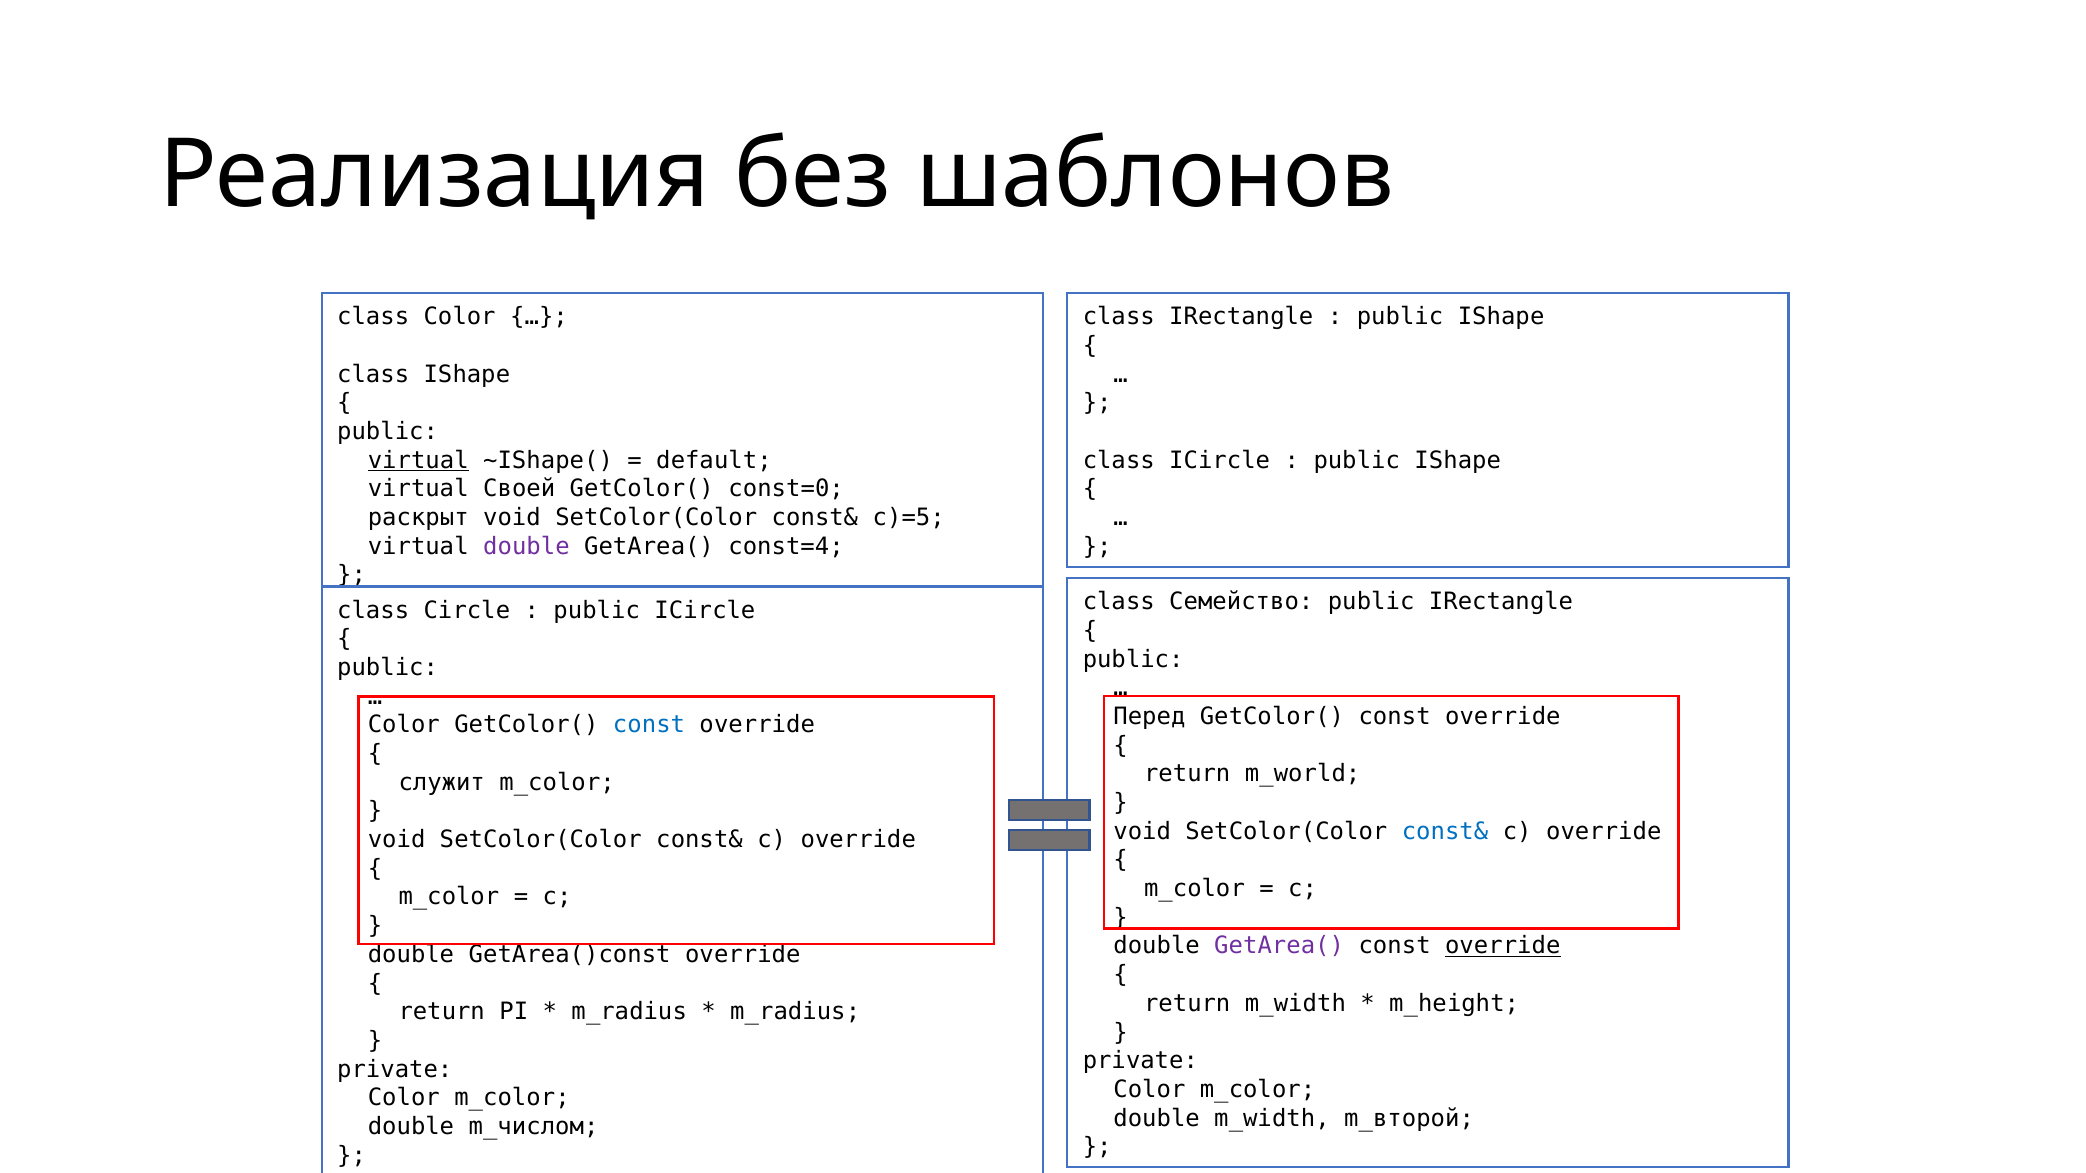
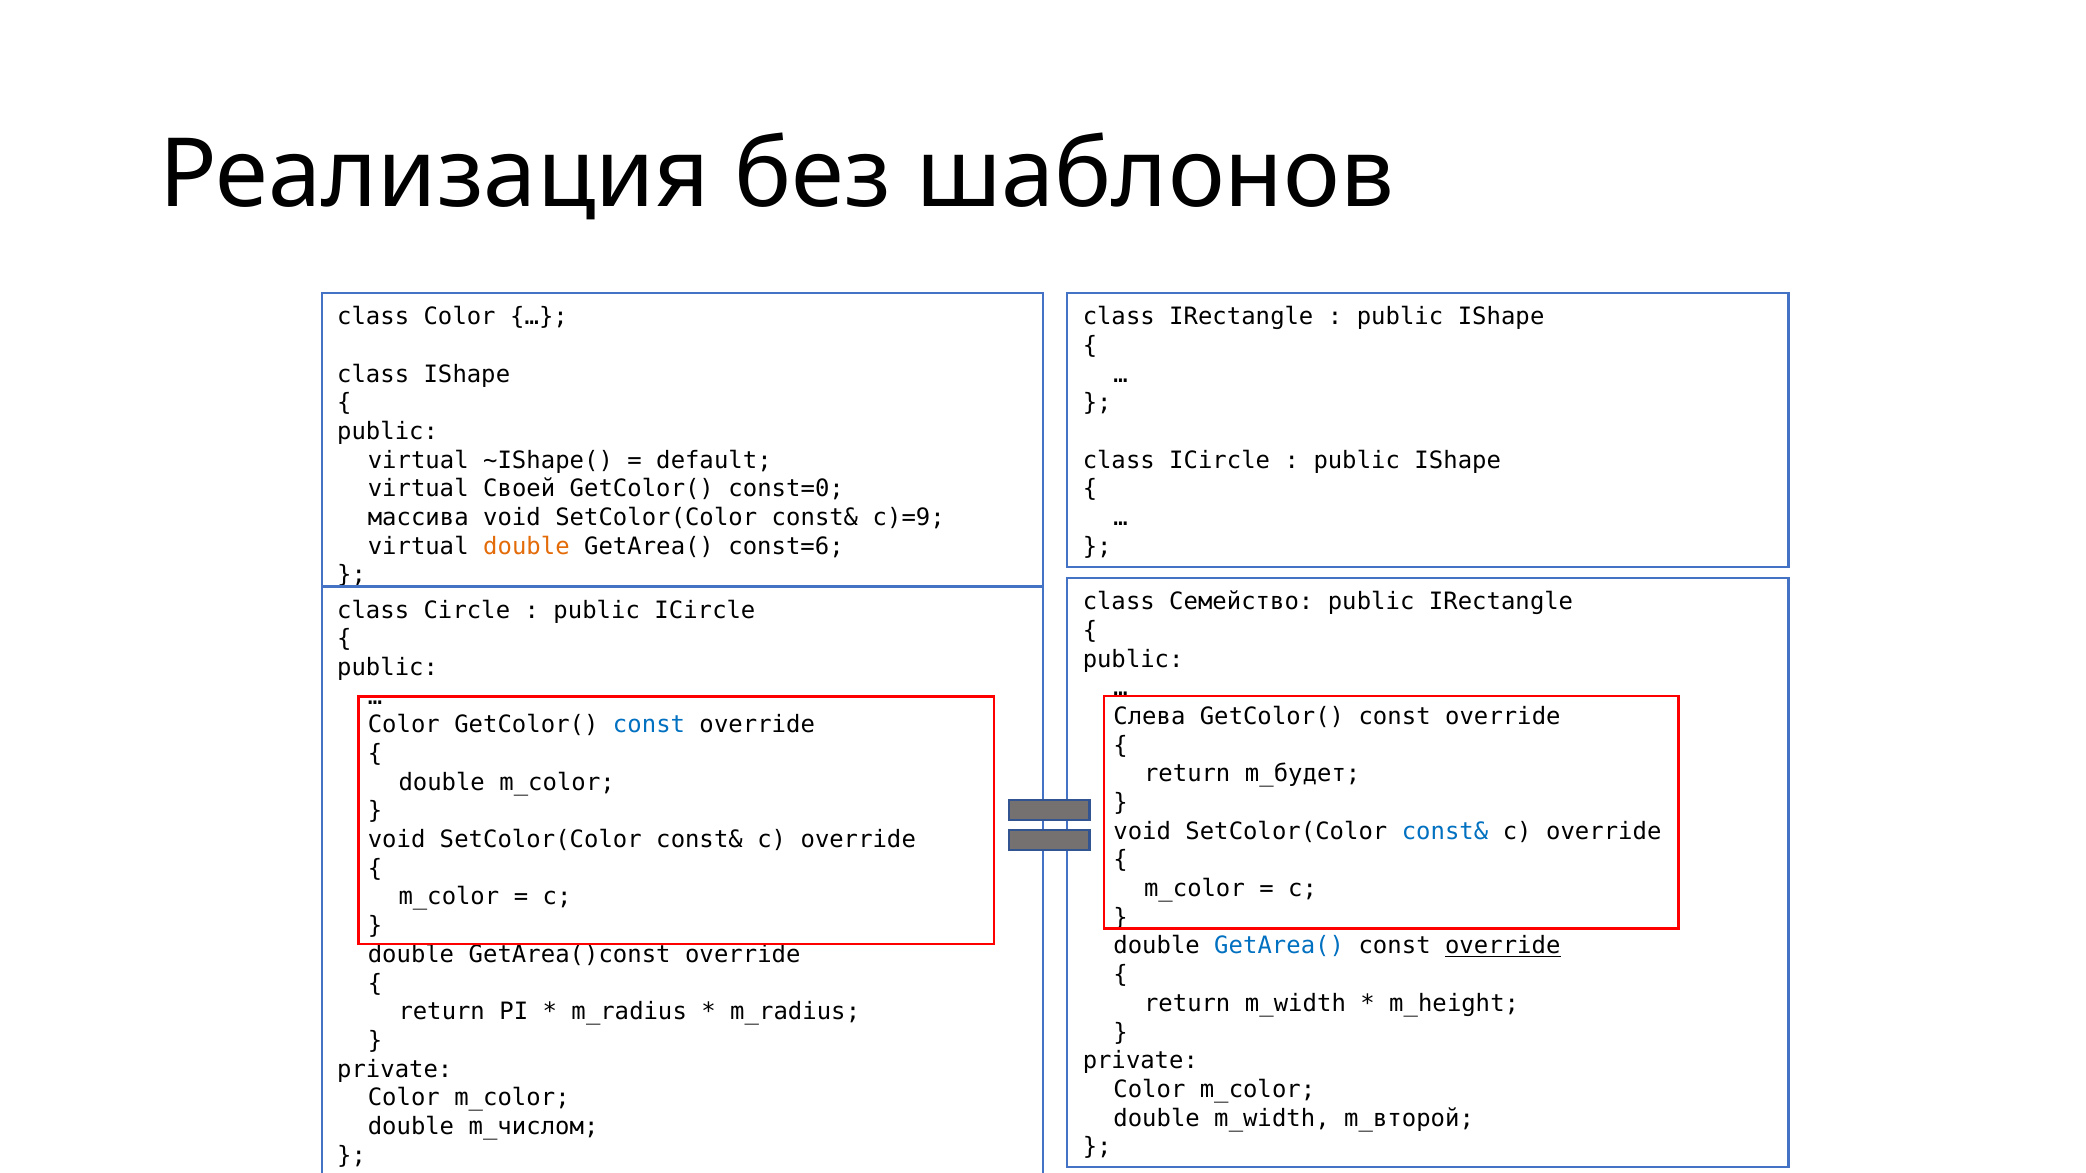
virtual at (418, 460) underline: present -> none
раскрыт: раскрыт -> массива
c)=5: c)=5 -> c)=9
double at (526, 547) colour: purple -> orange
const=4: const=4 -> const=6
Перед: Перед -> Слева
m_world: m_world -> m_будет
служит at (442, 783): служит -> double
GetArea( at (1279, 946) colour: purple -> blue
